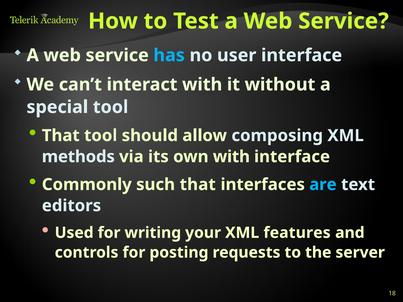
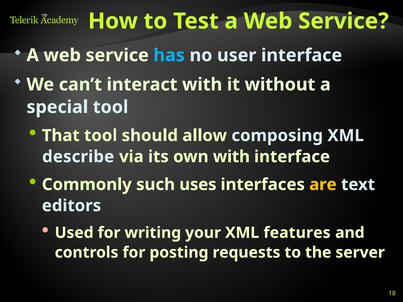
methods: methods -> describe
such that: that -> uses
are colour: light blue -> yellow
